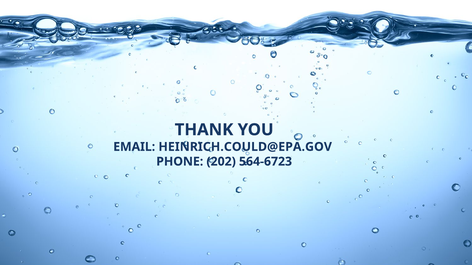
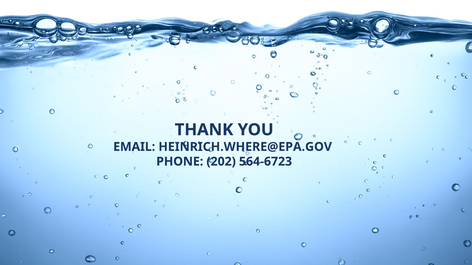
HEINRICH.COULD@EPA.GOV: HEINRICH.COULD@EPA.GOV -> HEINRICH.WHERE@EPA.GOV
